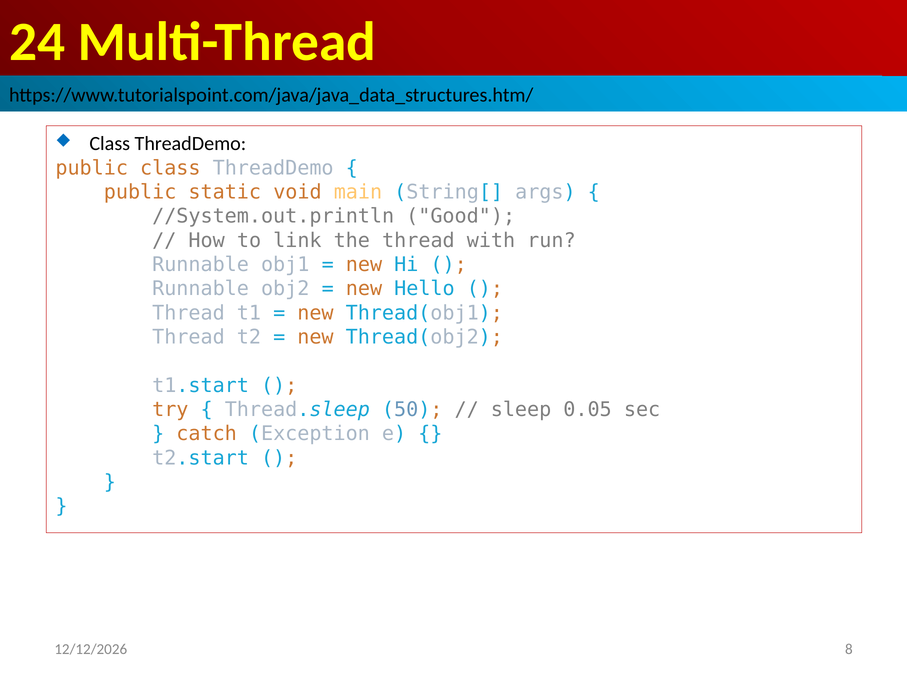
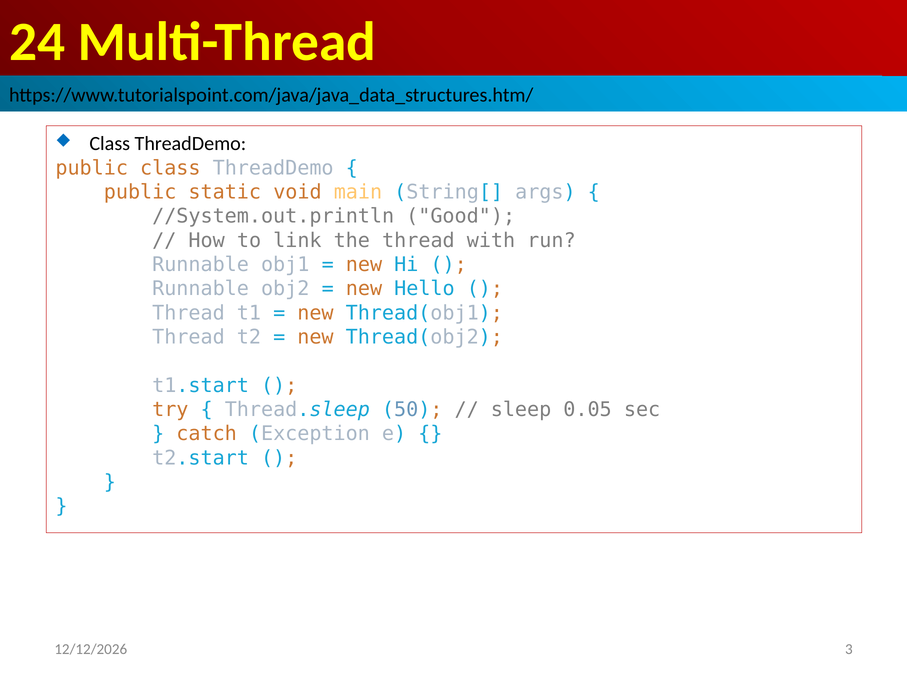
8: 8 -> 3
